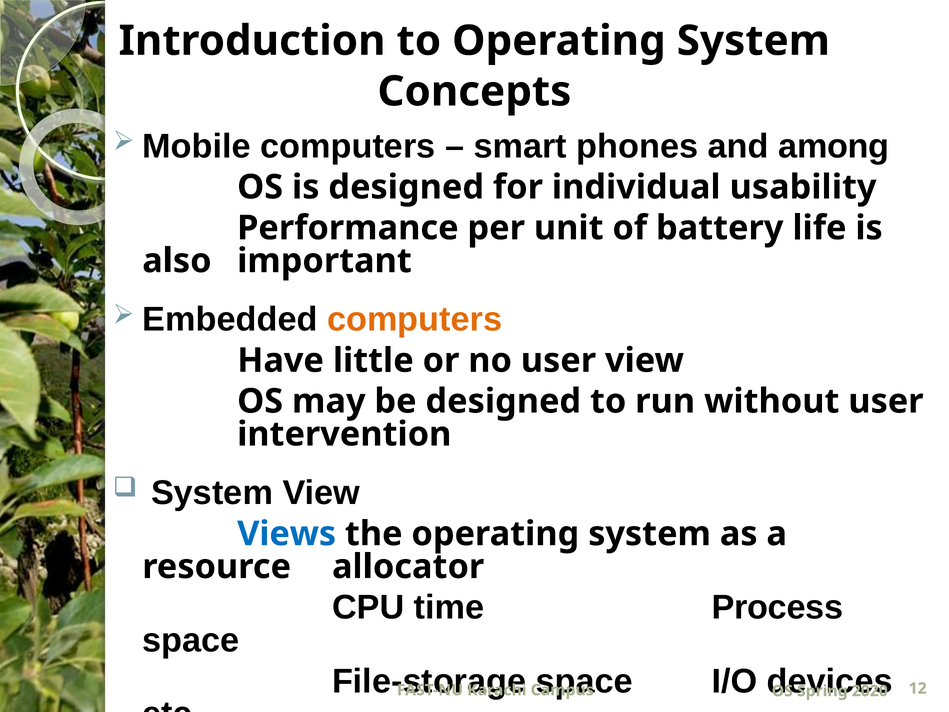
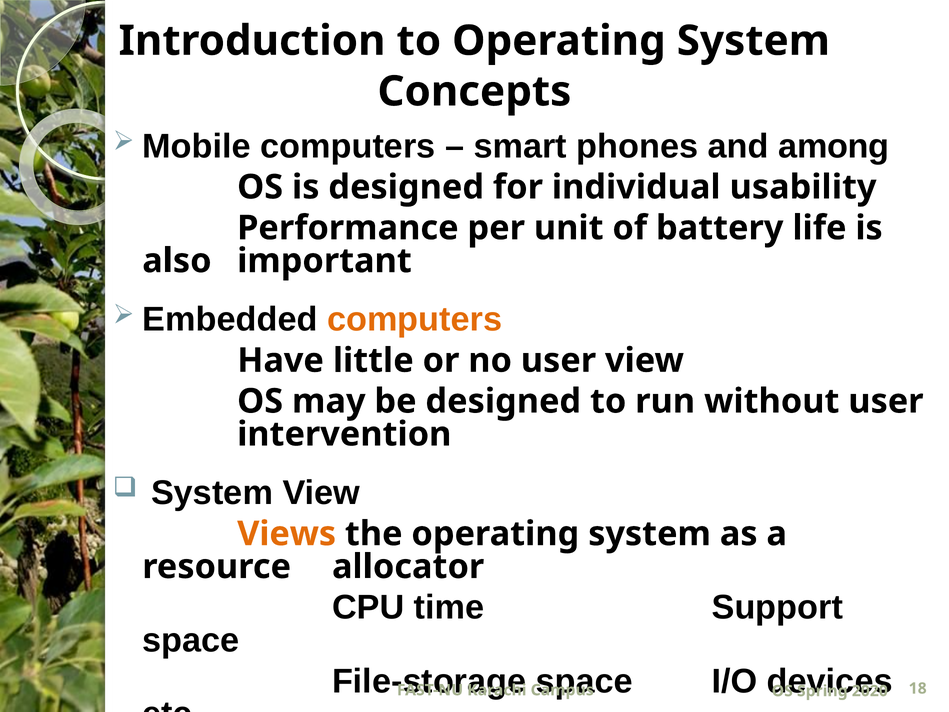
Views colour: blue -> orange
Process: Process -> Support
12: 12 -> 18
